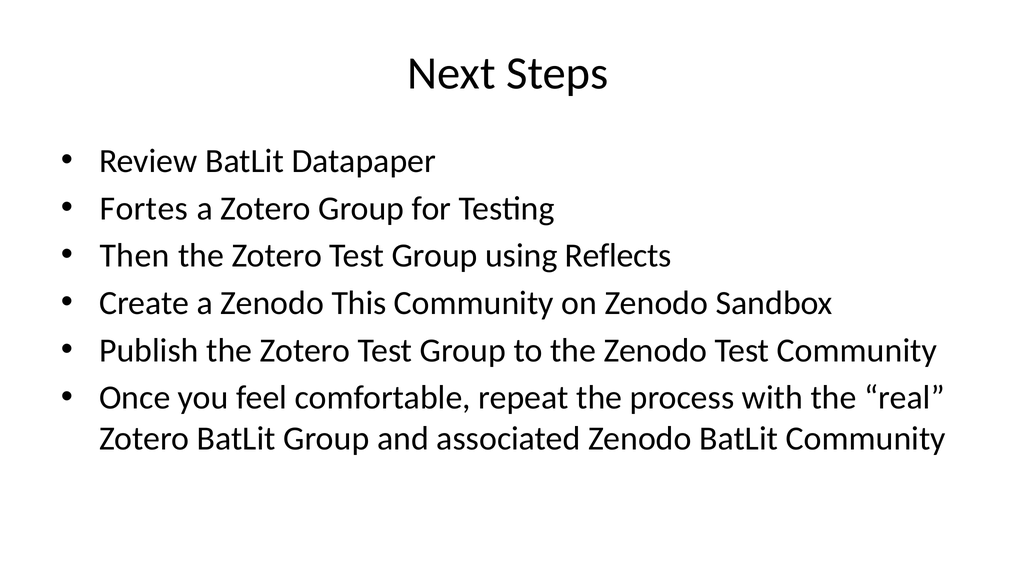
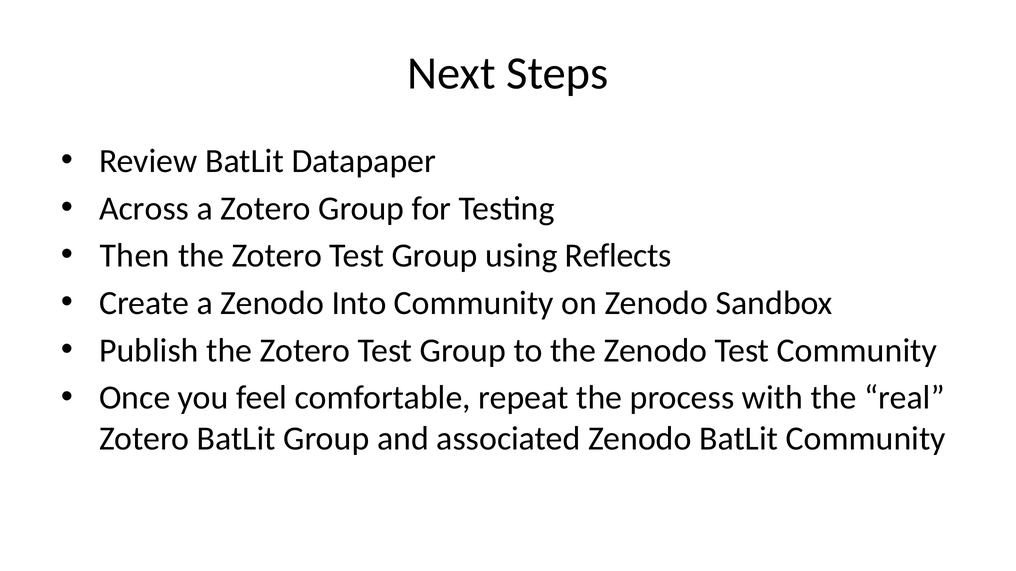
Fortes: Fortes -> Across
This: This -> Into
